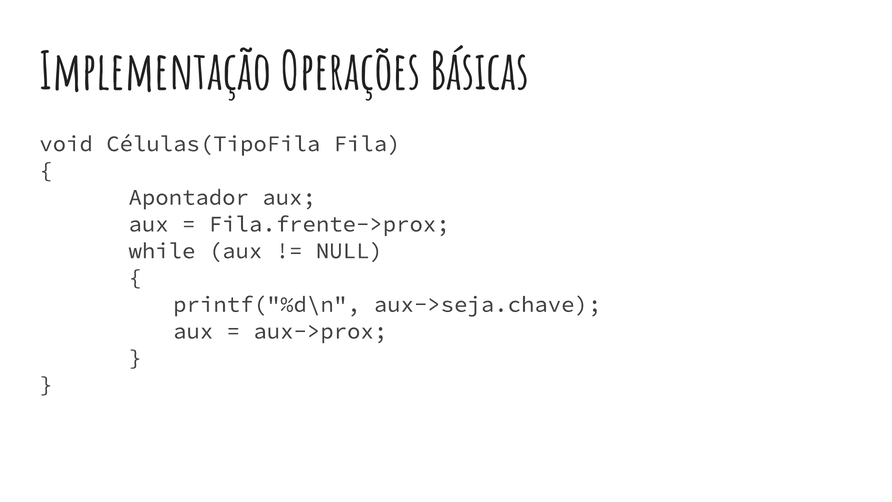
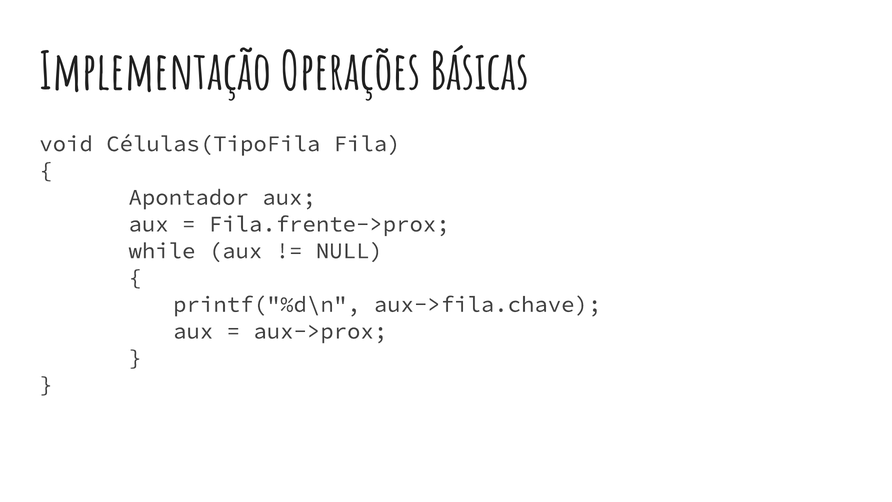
aux->seja.chave: aux->seja.chave -> aux->fila.chave
